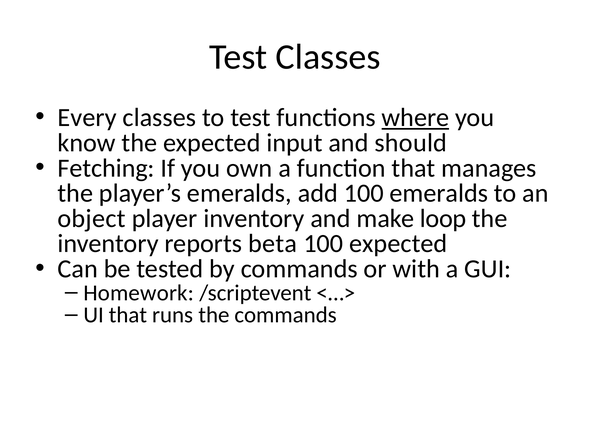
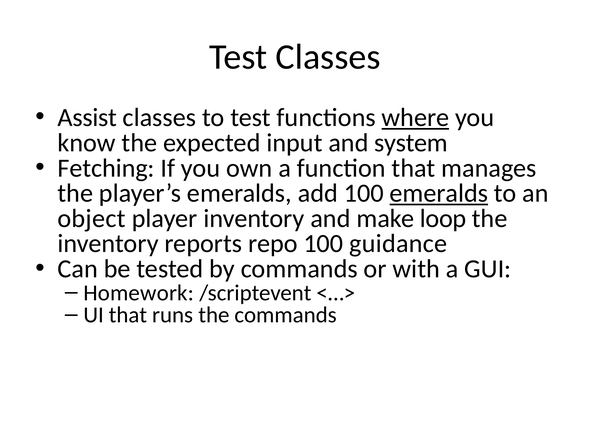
Every: Every -> Assist
should: should -> system
emeralds at (439, 193) underline: none -> present
beta: beta -> repo
100 expected: expected -> guidance
